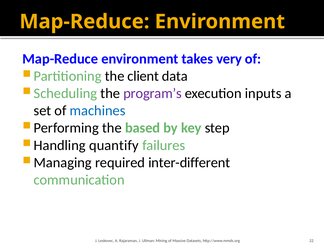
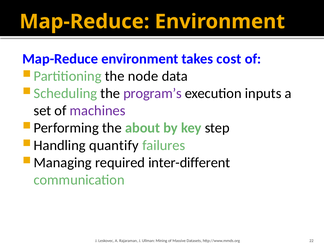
very: very -> cost
client: client -> node
machines colour: blue -> purple
based: based -> about
